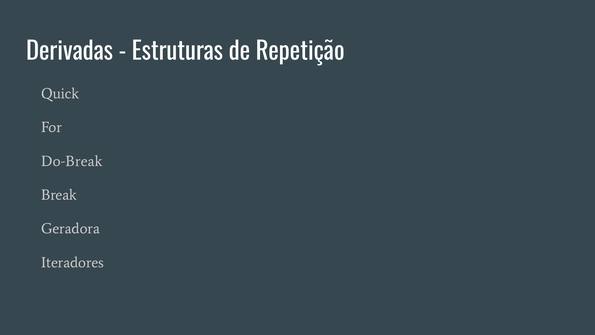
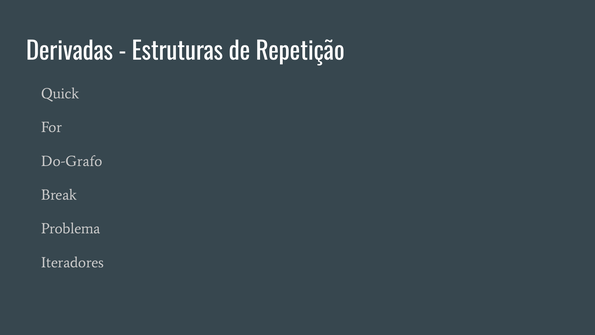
Do-Break: Do-Break -> Do-Grafo
Geradora: Geradora -> Problema
